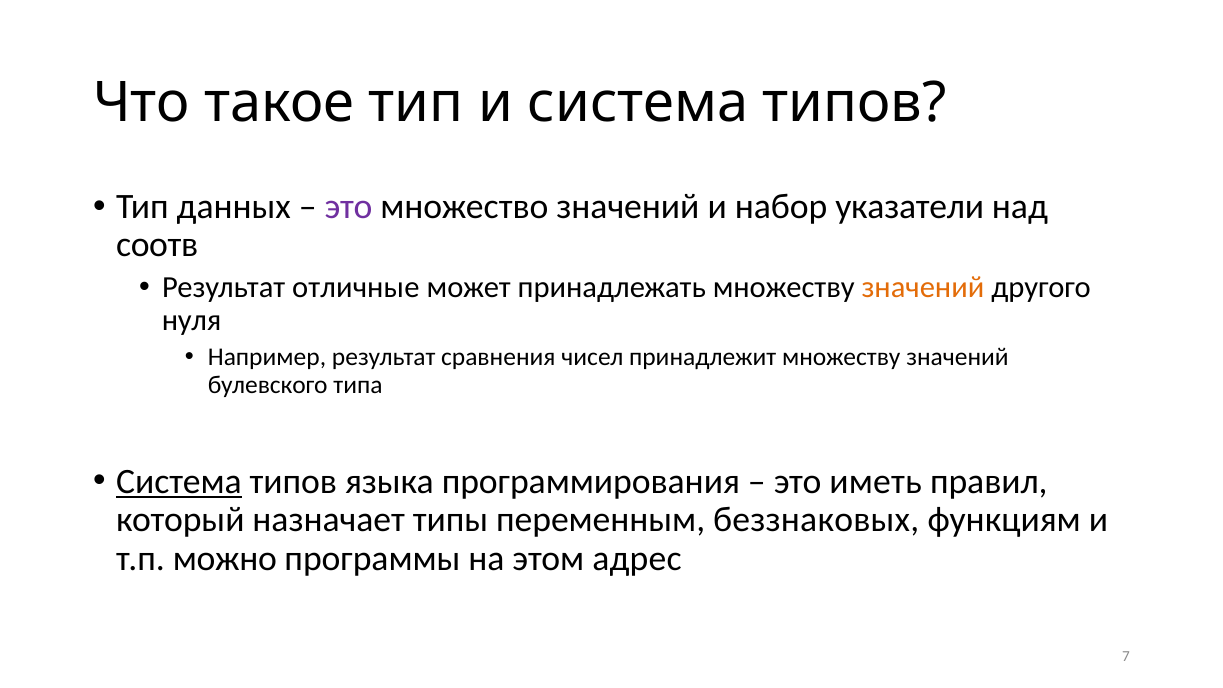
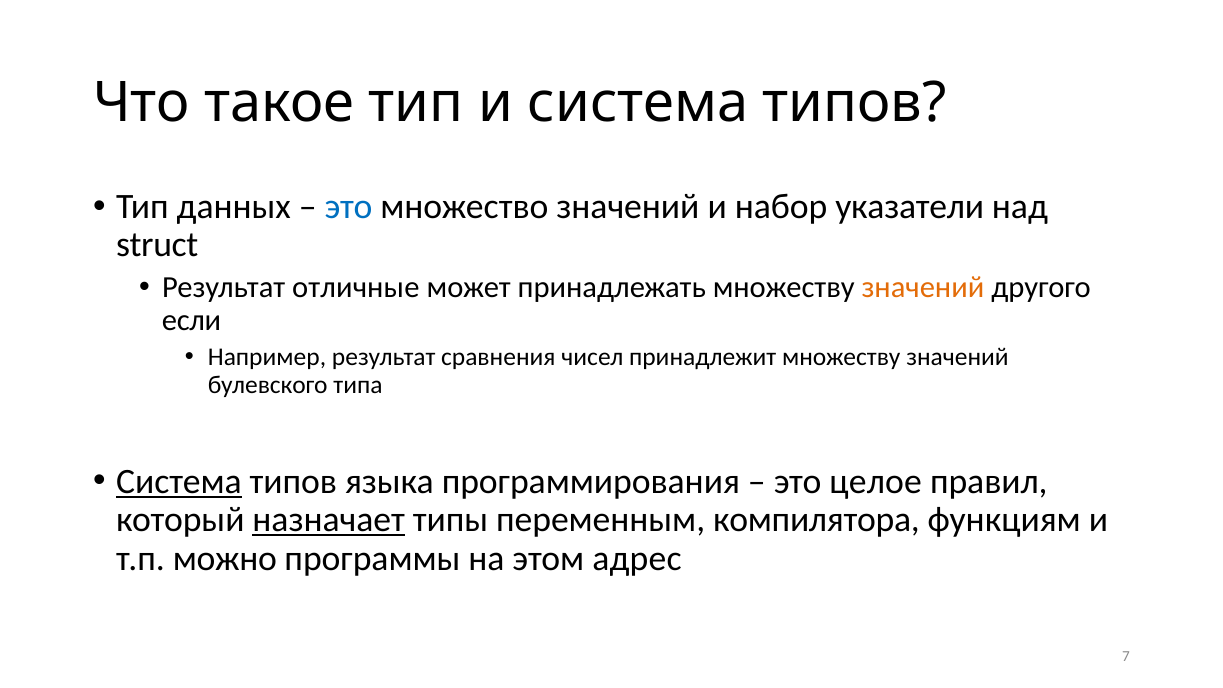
это at (349, 207) colour: purple -> blue
соотв: соотв -> struct
нуля: нуля -> если
иметь: иметь -> целое
назначает underline: none -> present
беззнаковых: беззнаковых -> компилятора
